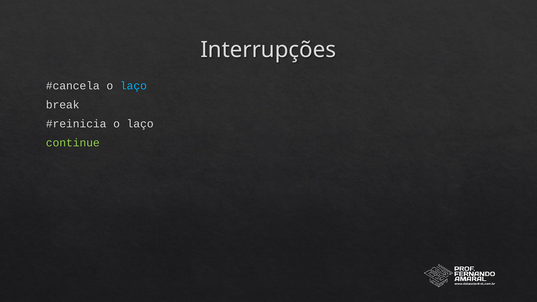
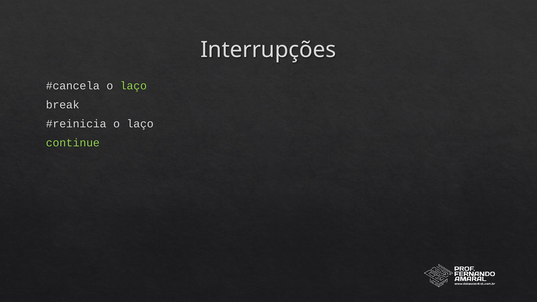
laço at (133, 86) colour: light blue -> light green
